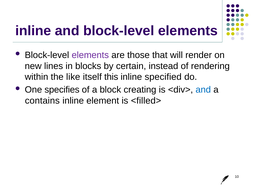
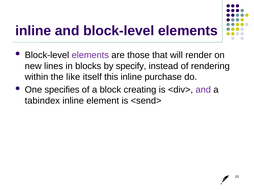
certain: certain -> specify
specified: specified -> purchase
and at (203, 90) colour: blue -> purple
contains: contains -> tabindex
<filled>: <filled> -> <send>
